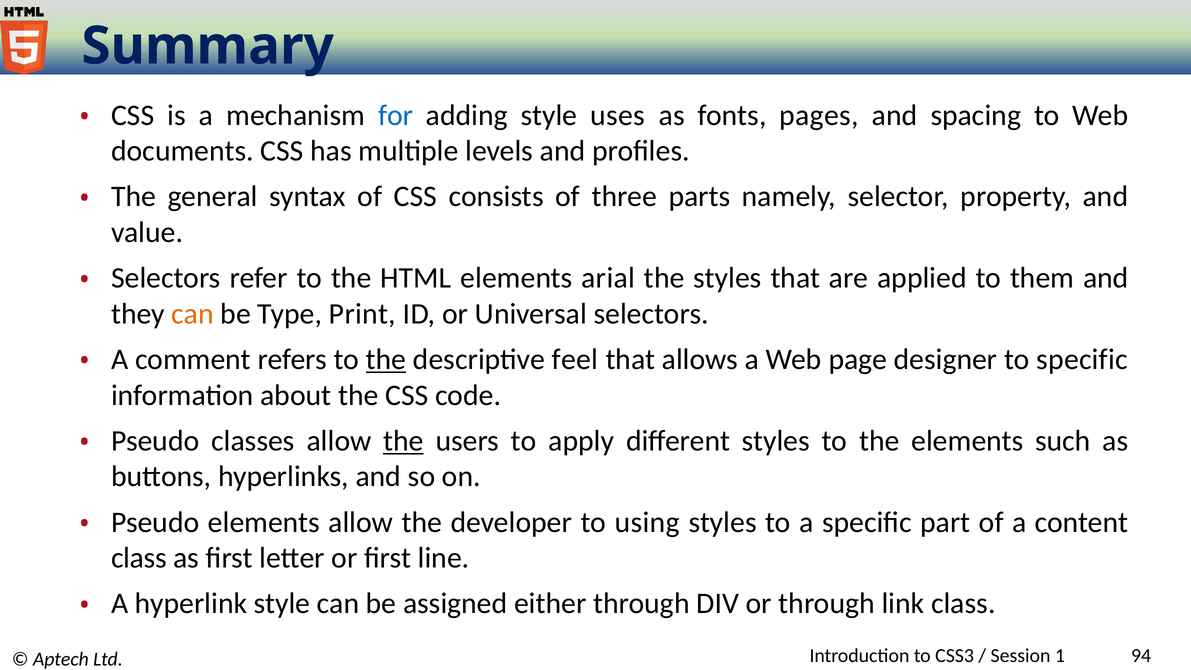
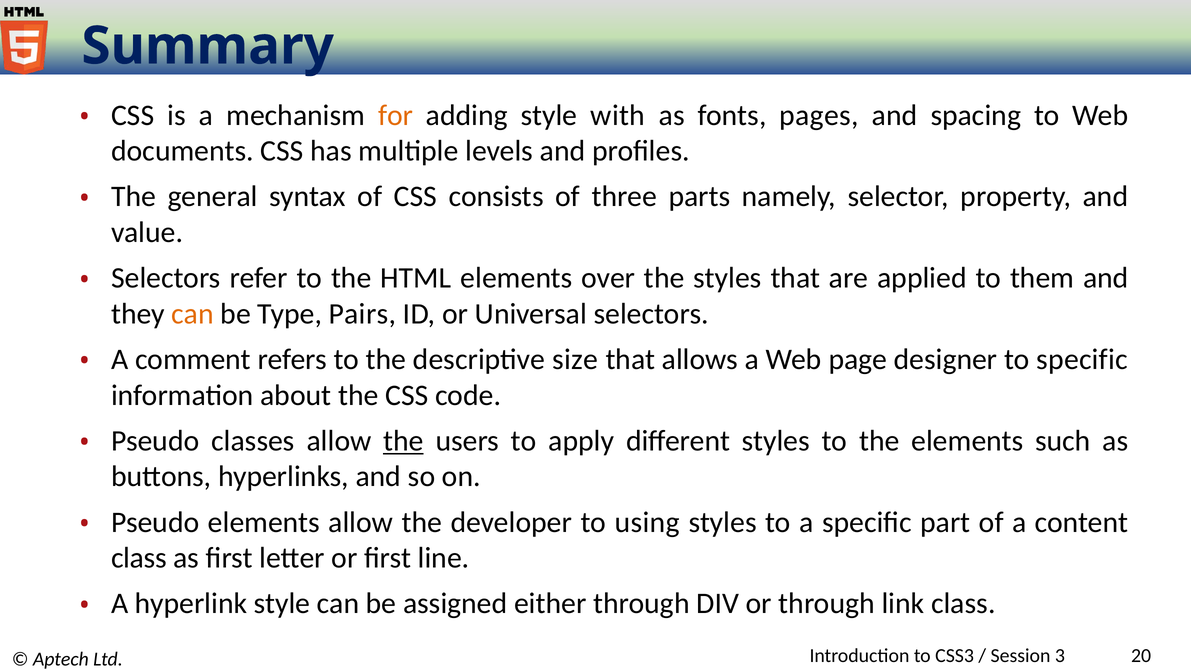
for colour: blue -> orange
uses: uses -> with
arial: arial -> over
Print: Print -> Pairs
the at (386, 359) underline: present -> none
feel: feel -> size
1: 1 -> 3
94: 94 -> 20
